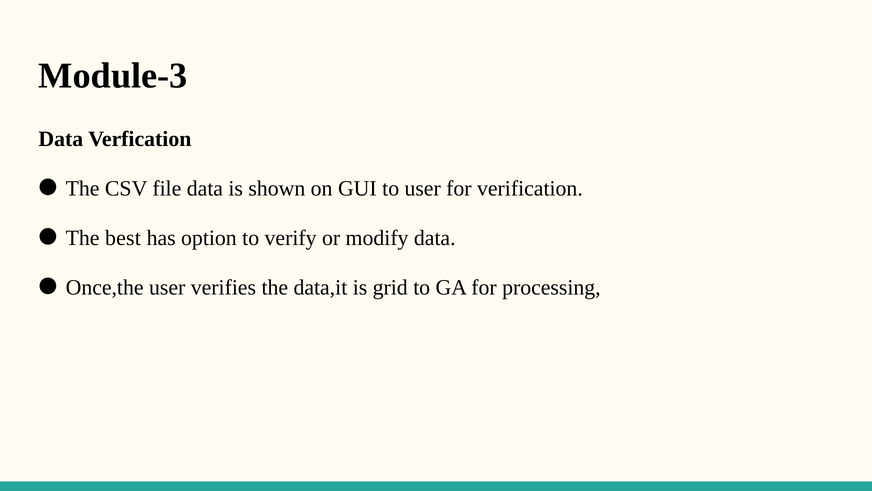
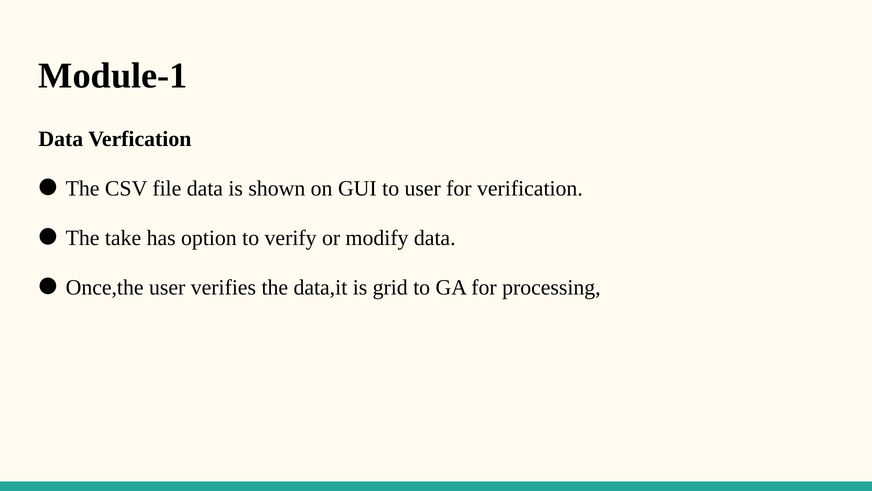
Module-3: Module-3 -> Module-1
best: best -> take
